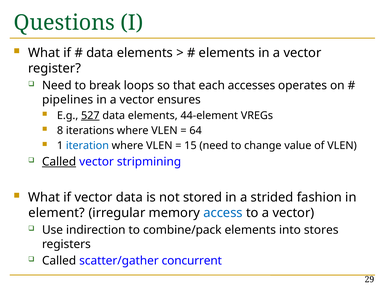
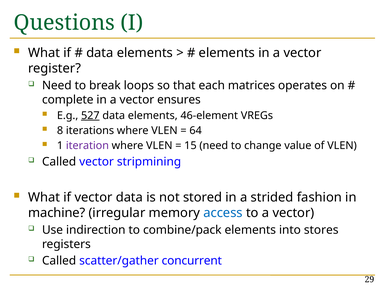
accesses: accesses -> matrices
pipelines: pipelines -> complete
44-element: 44-element -> 46-element
iteration colour: blue -> purple
Called at (59, 162) underline: present -> none
element: element -> machine
